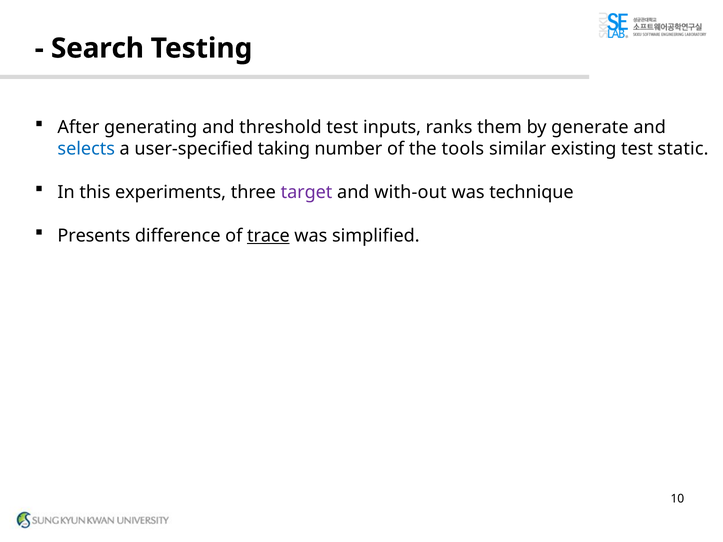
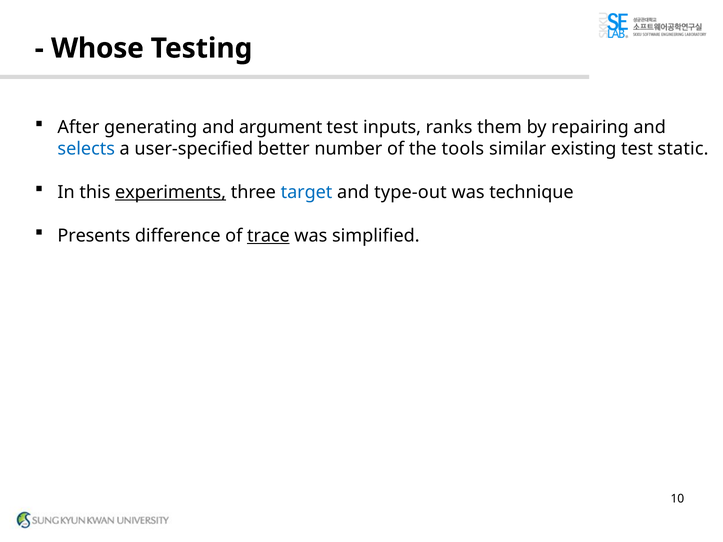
Search: Search -> Whose
threshold: threshold -> argument
generate: generate -> repairing
taking: taking -> better
experiments underline: none -> present
target colour: purple -> blue
with-out: with-out -> type-out
